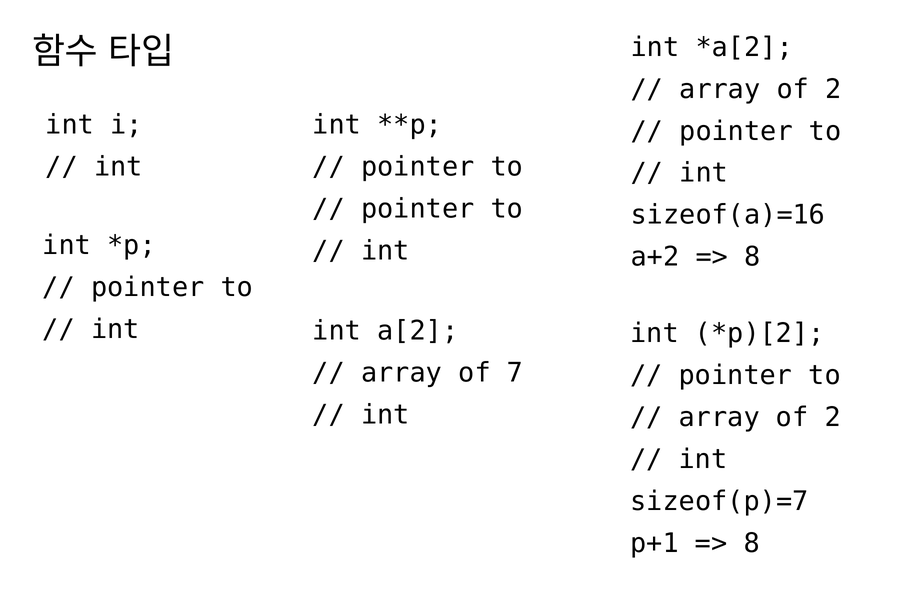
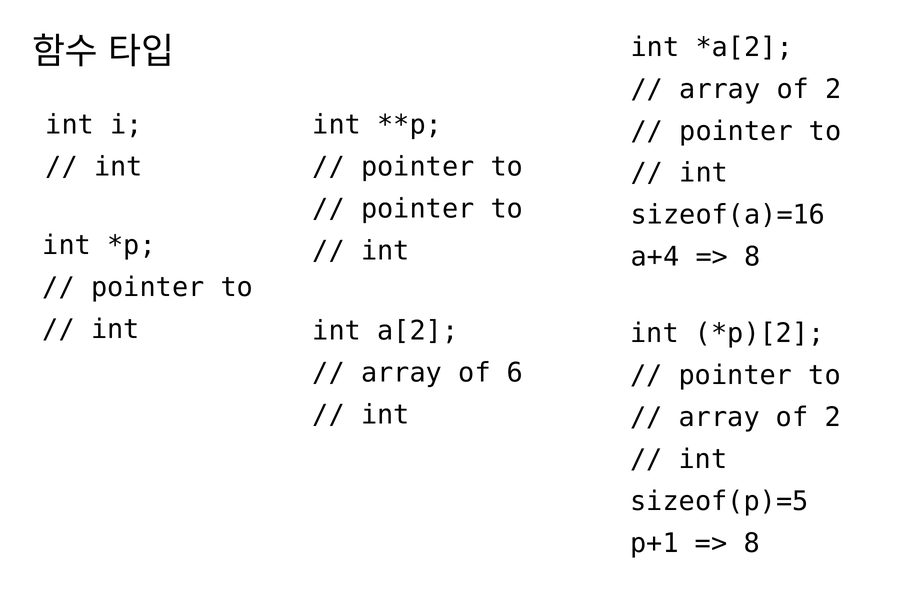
a+2: a+2 -> a+4
7: 7 -> 6
sizeof(p)=7: sizeof(p)=7 -> sizeof(p)=5
